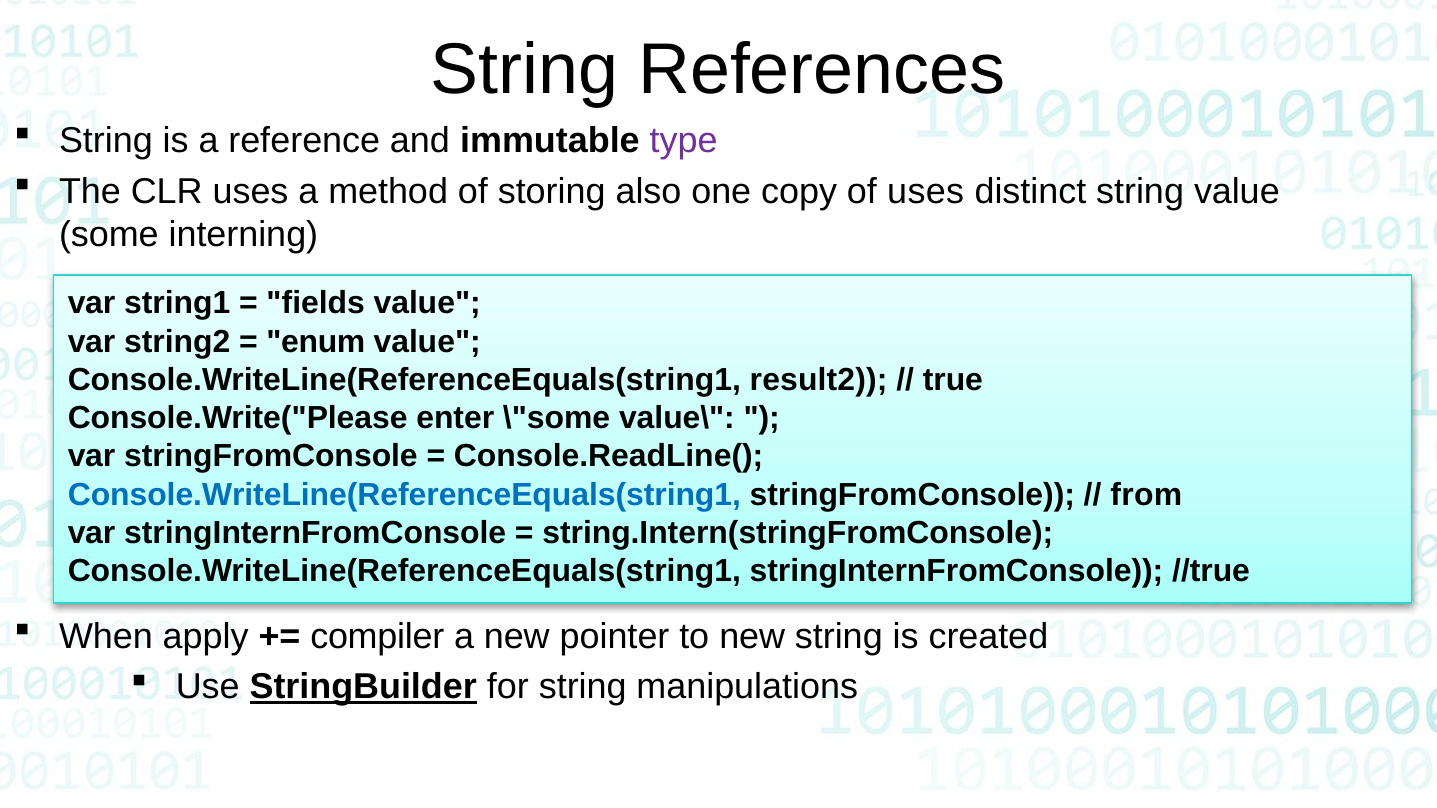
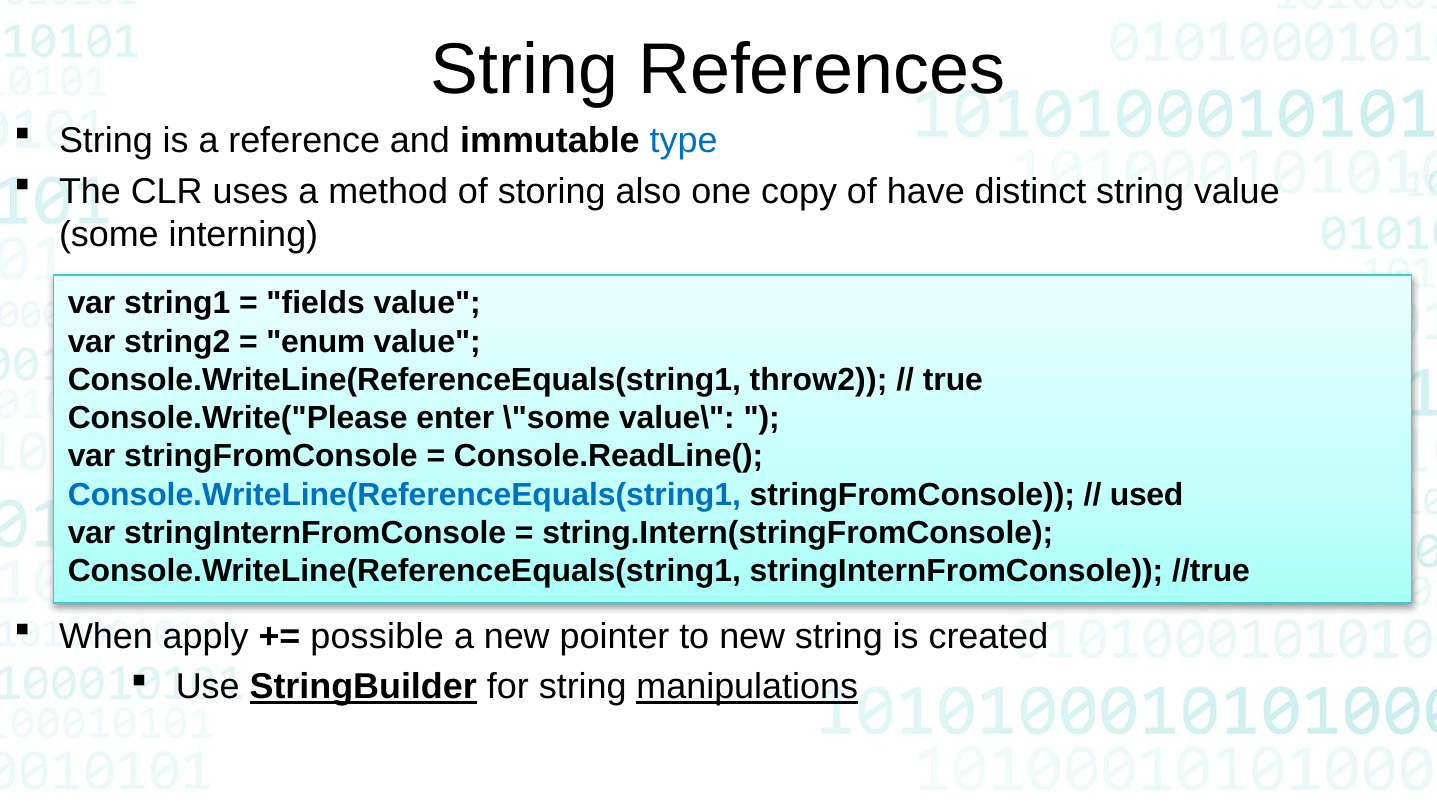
type colour: purple -> blue
of uses: uses -> have
result2: result2 -> throw2
from: from -> used
compiler: compiler -> possible
manipulations underline: none -> present
